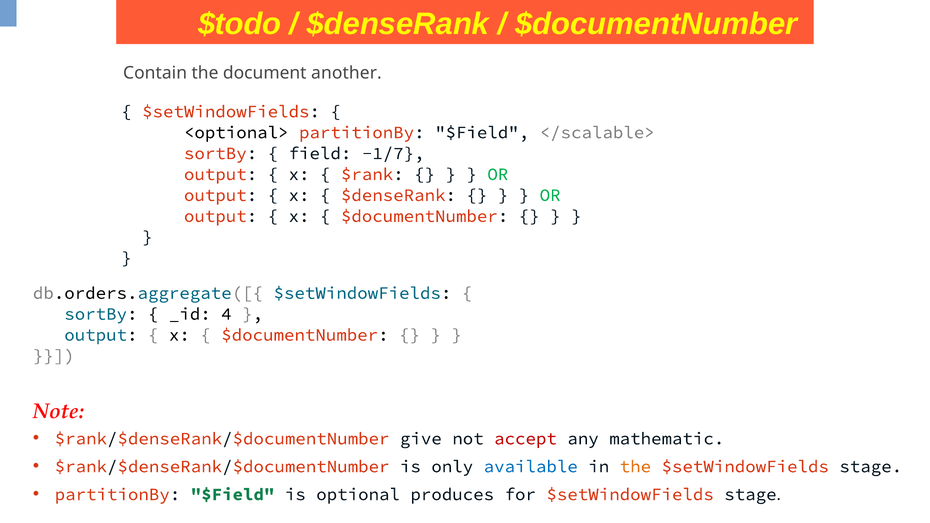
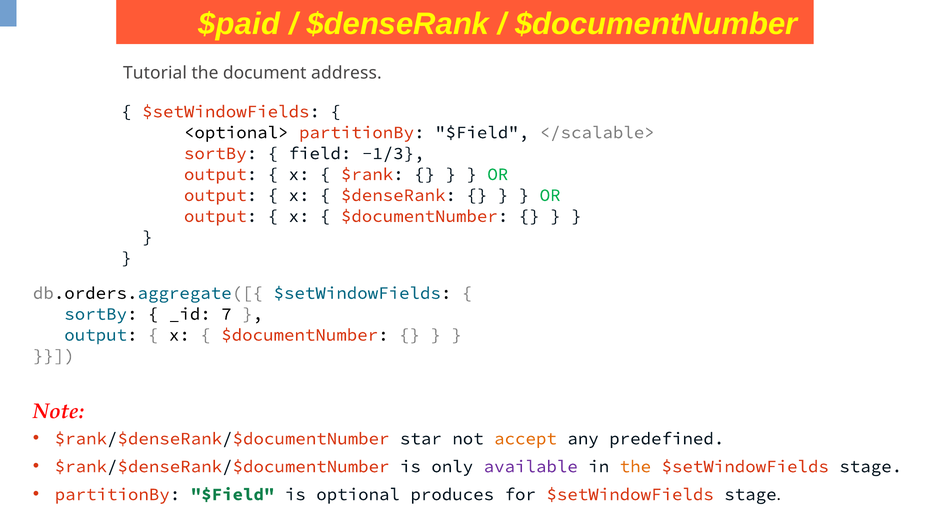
$todo: $todo -> $paid
Contain: Contain -> Tutorial
another: another -> address
-1/7: -1/7 -> -1/3
4: 4 -> 7
give: give -> star
accept colour: red -> orange
mathematic: mathematic -> predefined
available colour: blue -> purple
